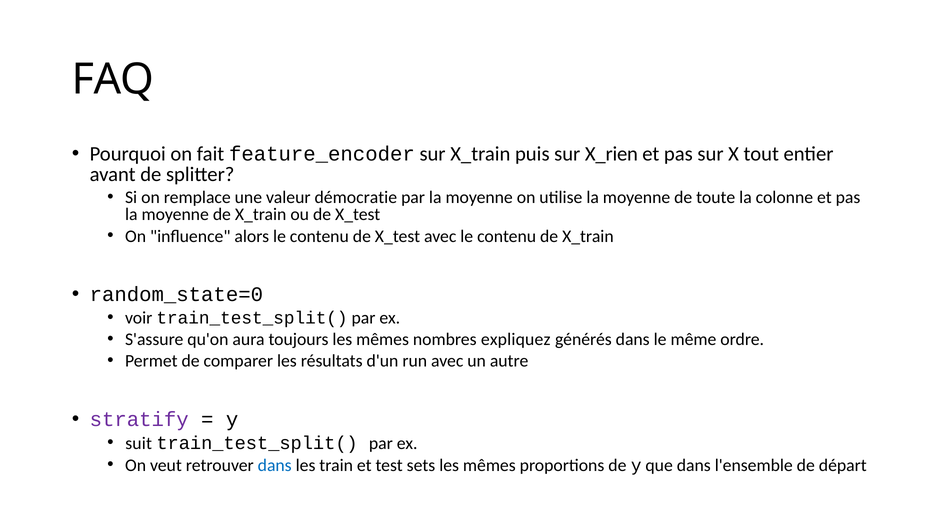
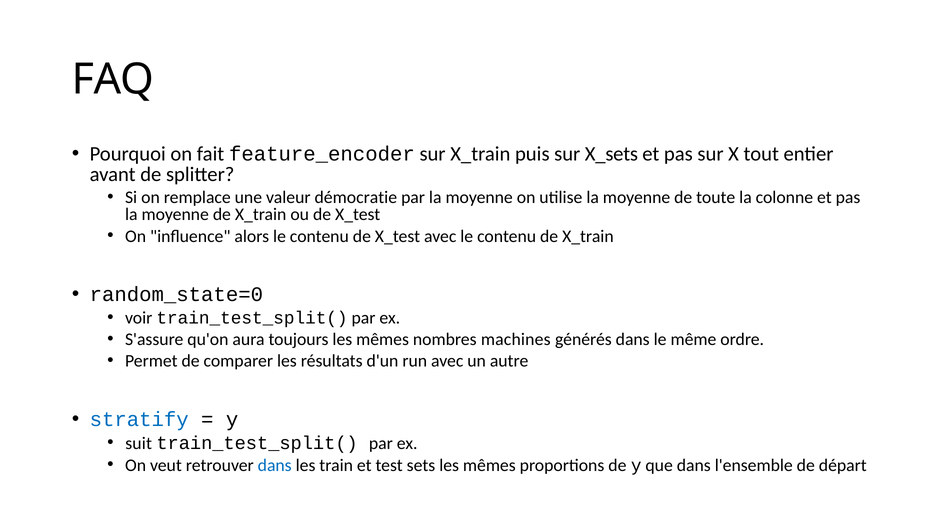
X_rien: X_rien -> X_sets
expliquez: expliquez -> machines
stratify colour: purple -> blue
